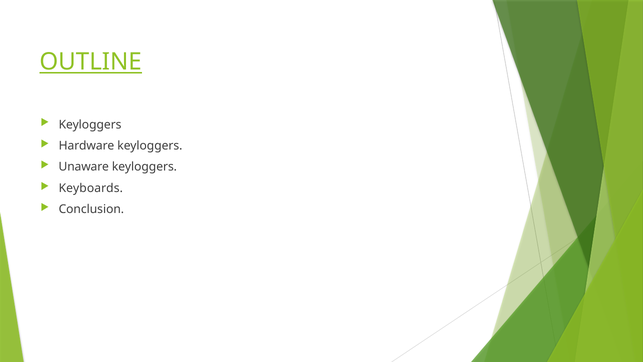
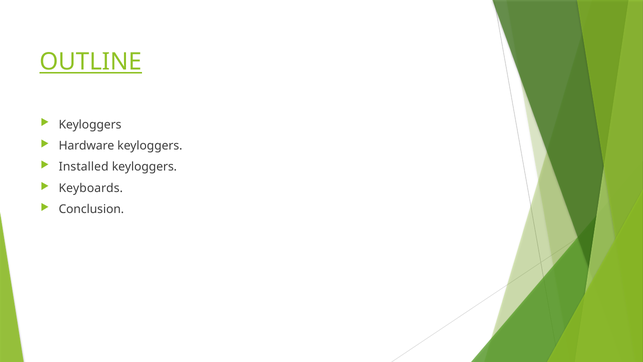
Unaware: Unaware -> Installed
